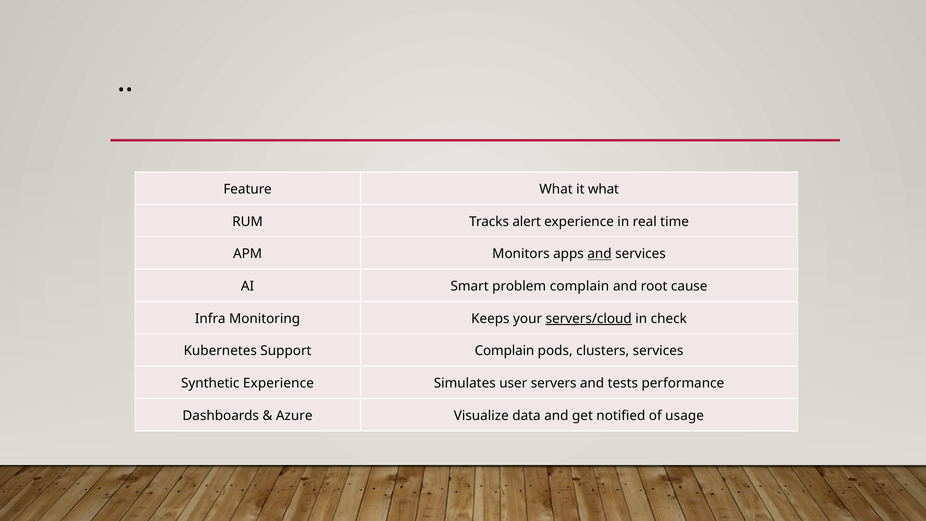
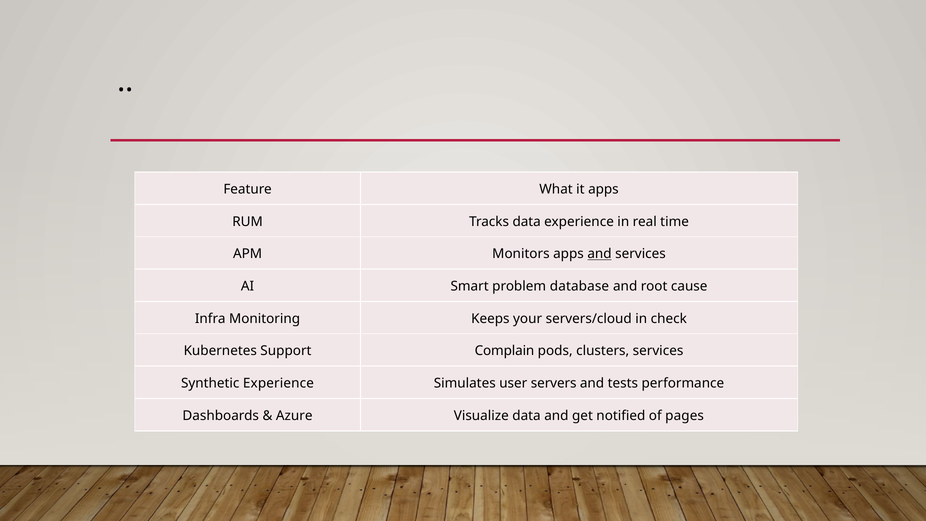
it what: what -> apps
Tracks alert: alert -> data
problem complain: complain -> database
servers/cloud underline: present -> none
usage: usage -> pages
